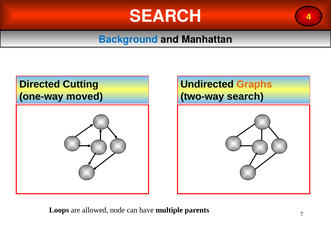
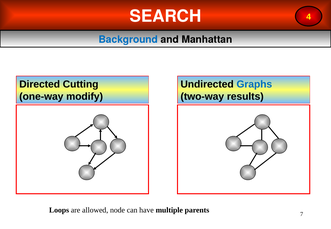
Graphs colour: orange -> blue
moved: moved -> modify
two-way search: search -> results
